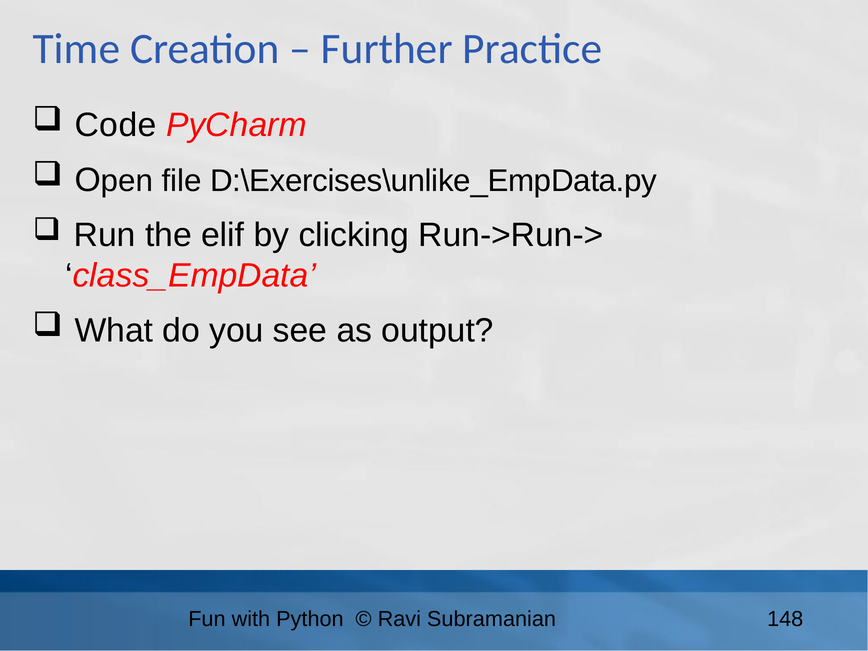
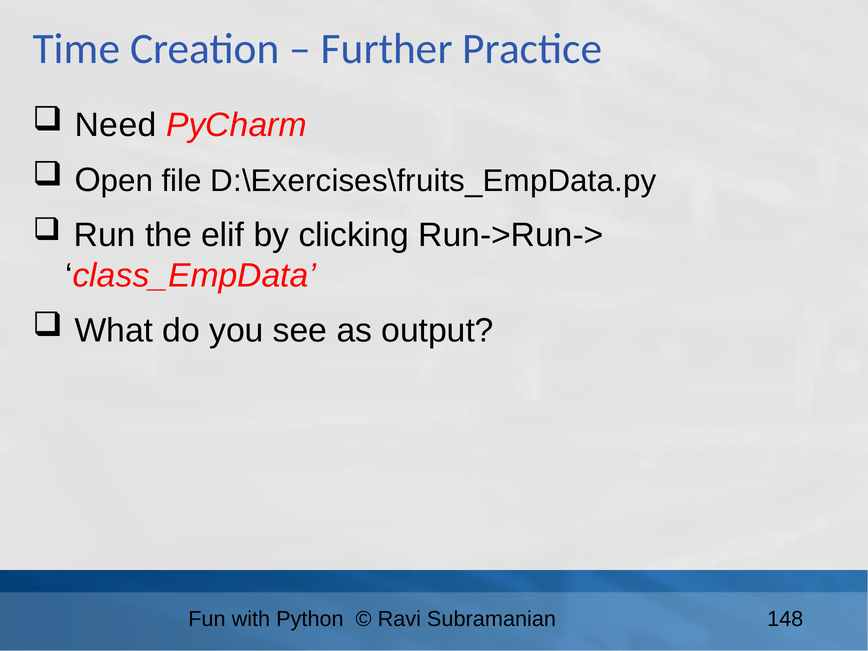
Code: Code -> Need
D:\Exercises\unlike_EmpData.py: D:\Exercises\unlike_EmpData.py -> D:\Exercises\fruits_EmpData.py
